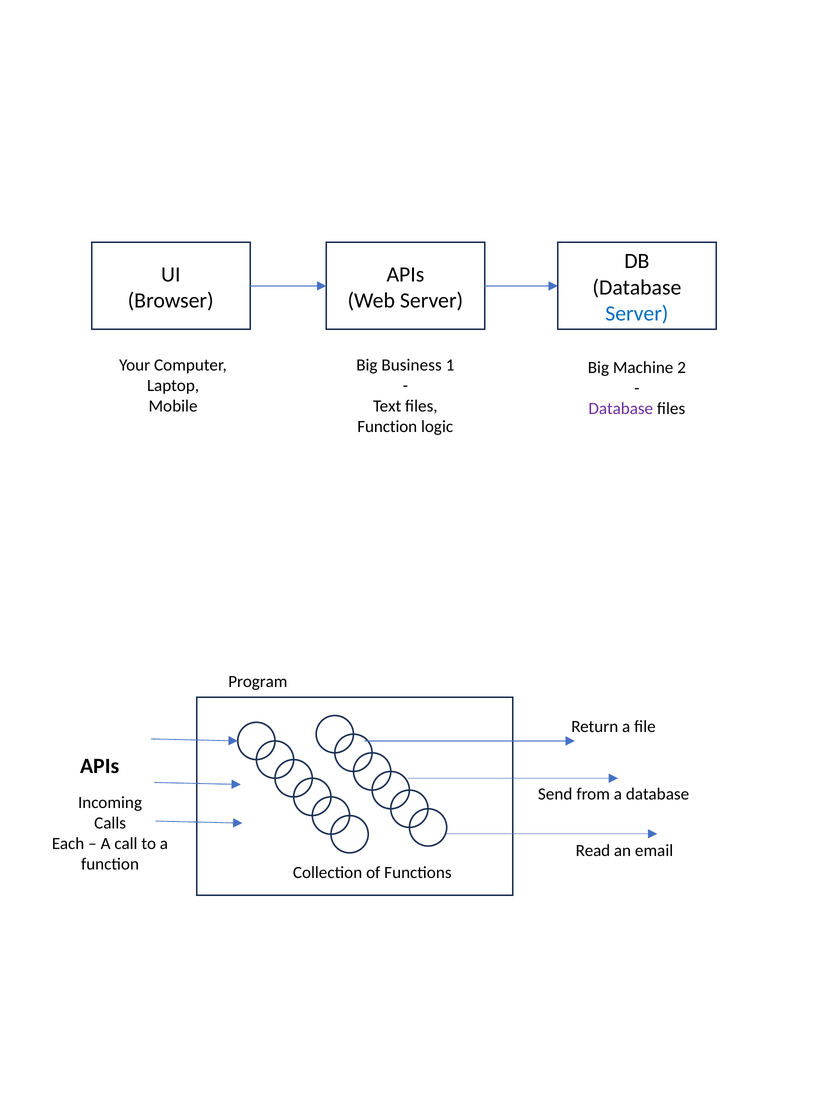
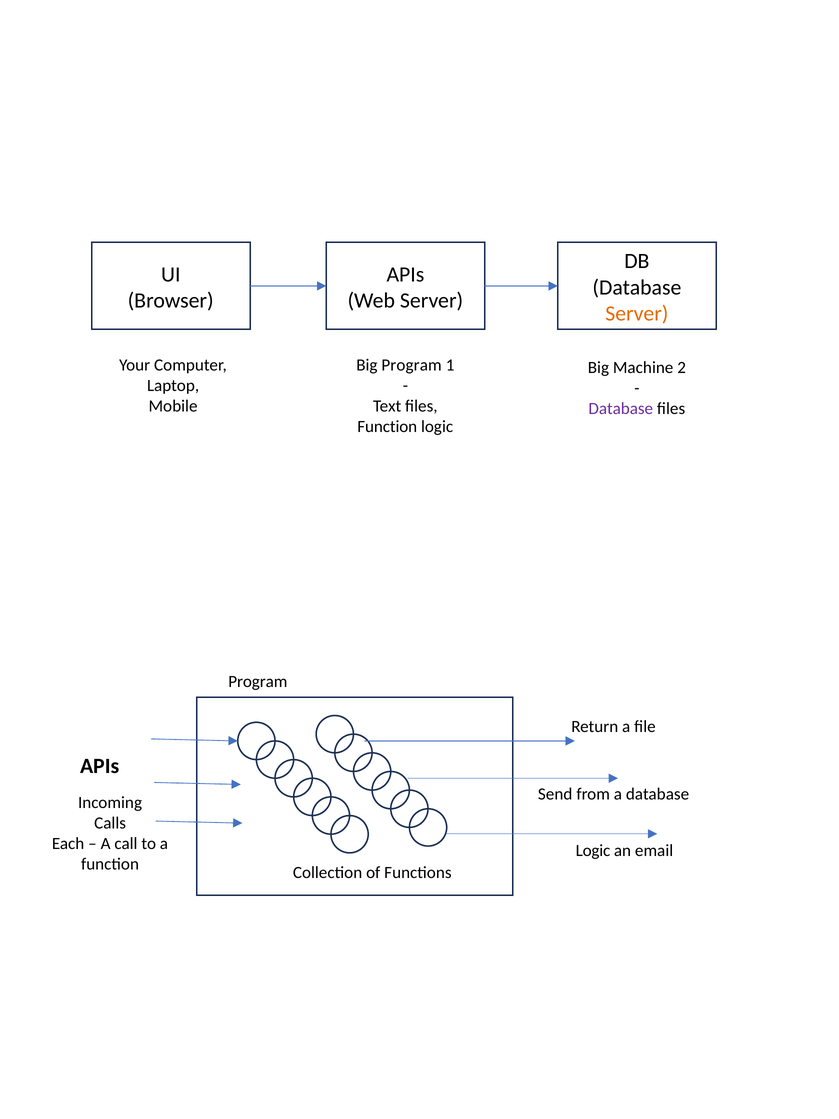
Server at (637, 313) colour: blue -> orange
Big Business: Business -> Program
Read at (593, 850): Read -> Logic
